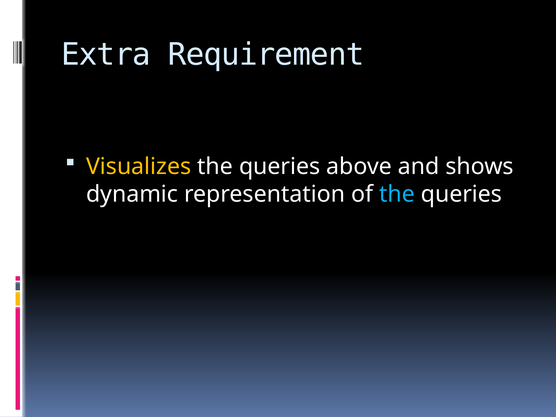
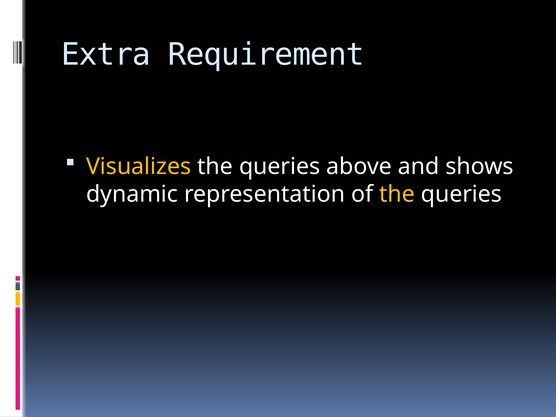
the at (397, 194) colour: light blue -> yellow
